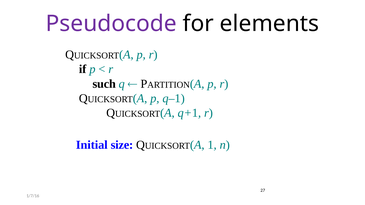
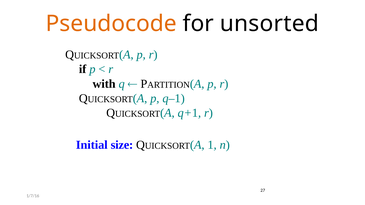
Pseudocode colour: purple -> orange
elements: elements -> unsorted
such: such -> with
